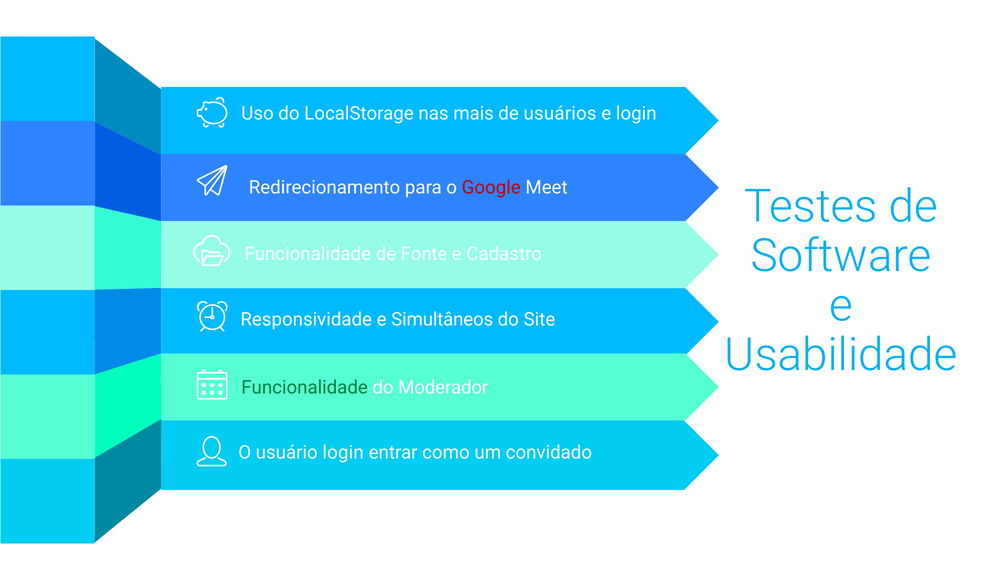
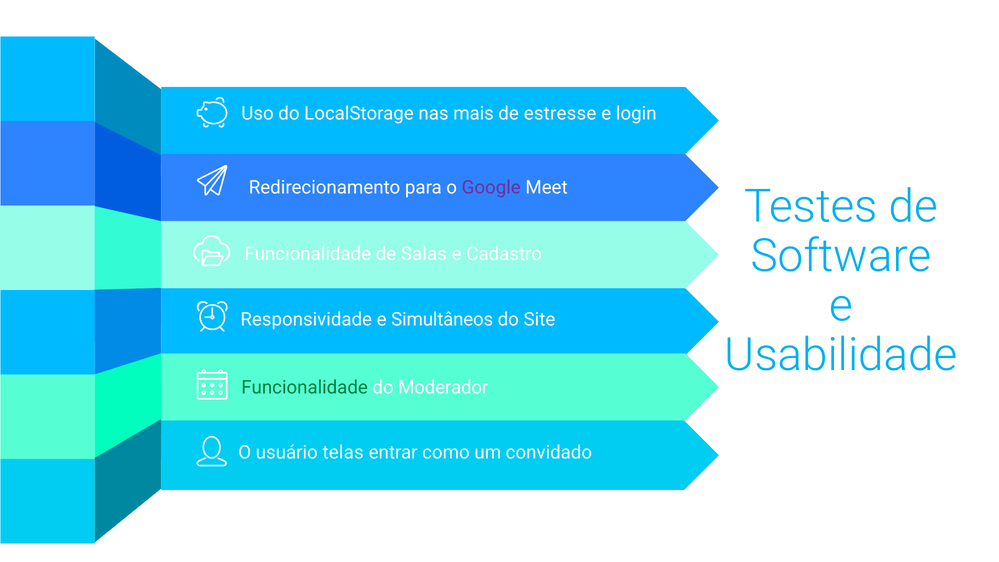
usuários: usuários -> estresse
Google colour: red -> purple
Fonte: Fonte -> Salas
usuário login: login -> telas
